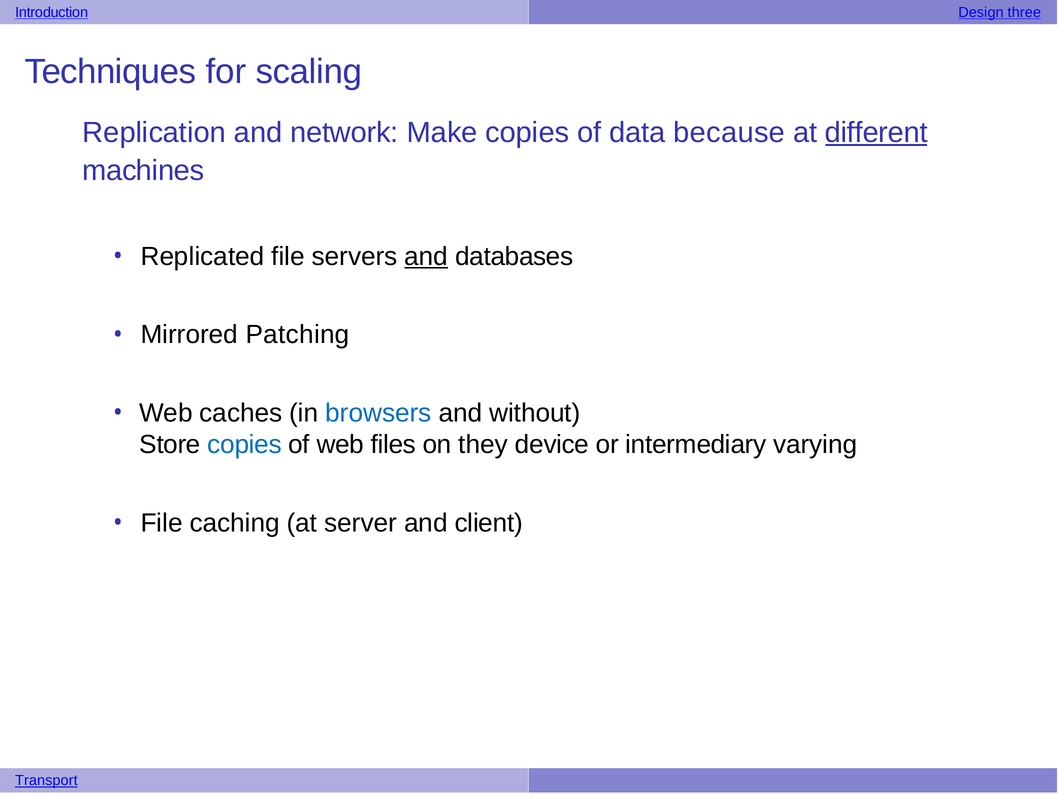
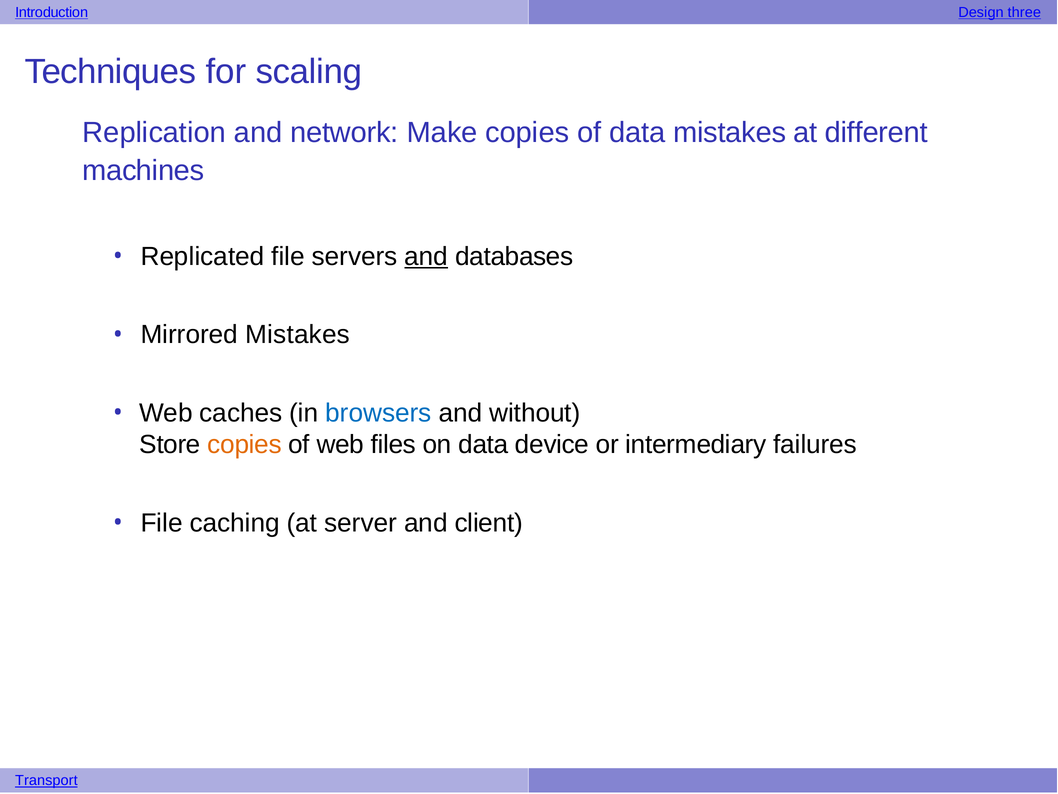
data because: because -> mistakes
different underline: present -> none
Mirrored Patching: Patching -> Mistakes
copies at (245, 445) colour: blue -> orange
on they: they -> data
varying: varying -> failures
